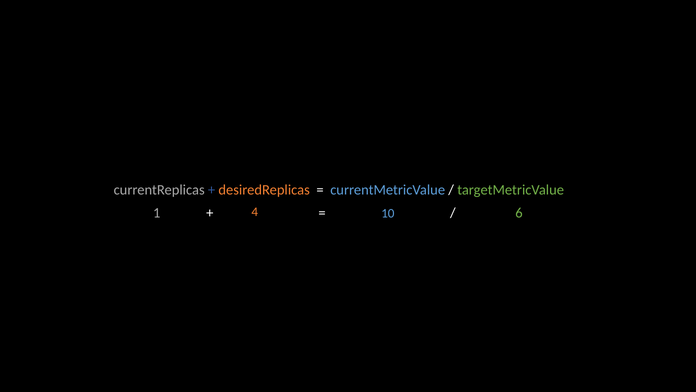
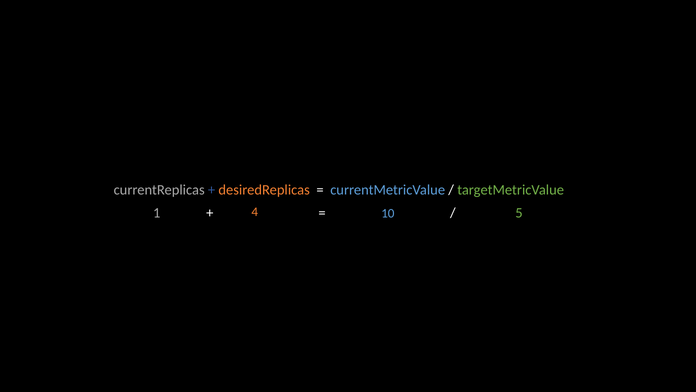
6: 6 -> 5
